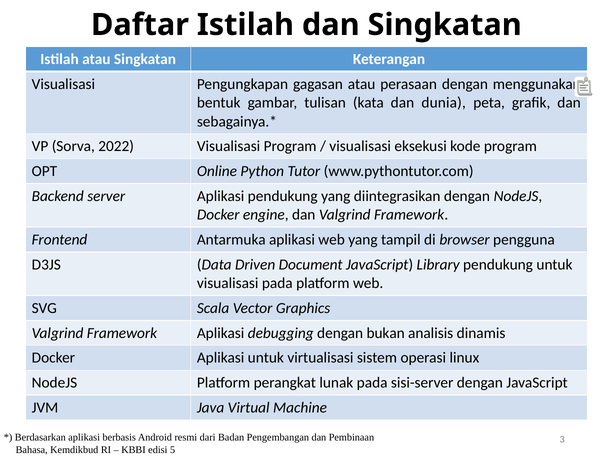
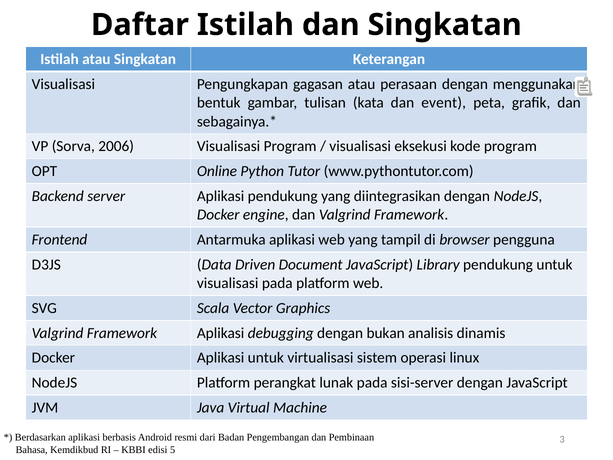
dunia: dunia -> event
2022: 2022 -> 2006
